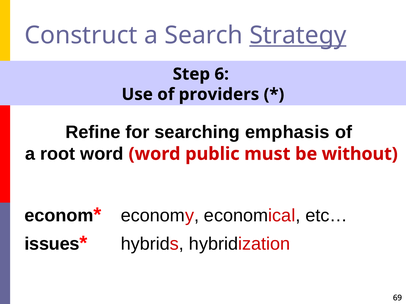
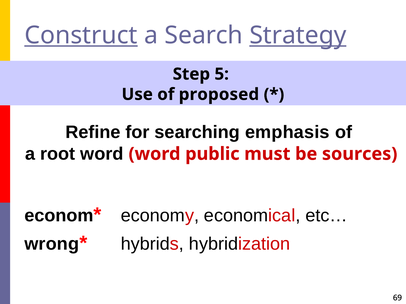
Construct underline: none -> present
6: 6 -> 5
providers: providers -> proposed
without: without -> sources
issues: issues -> wrong
